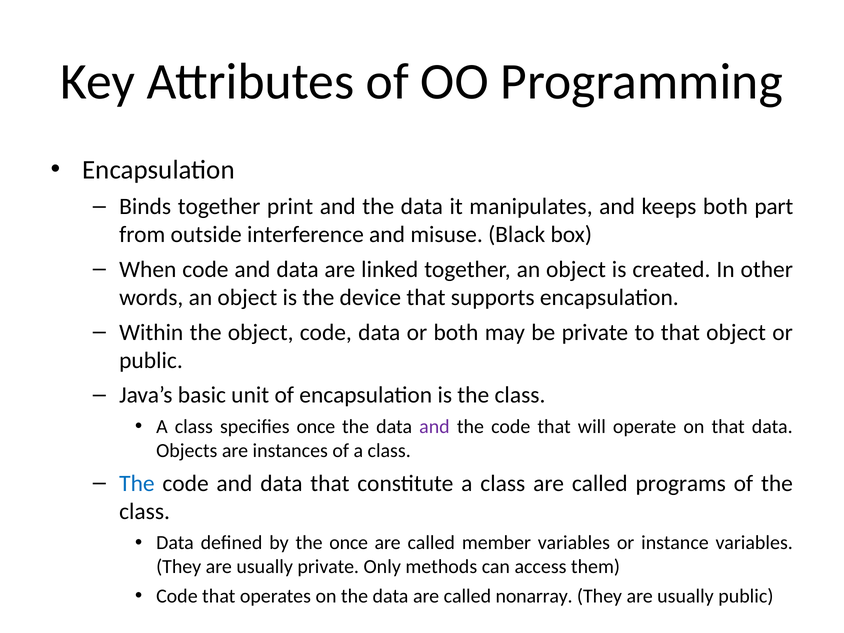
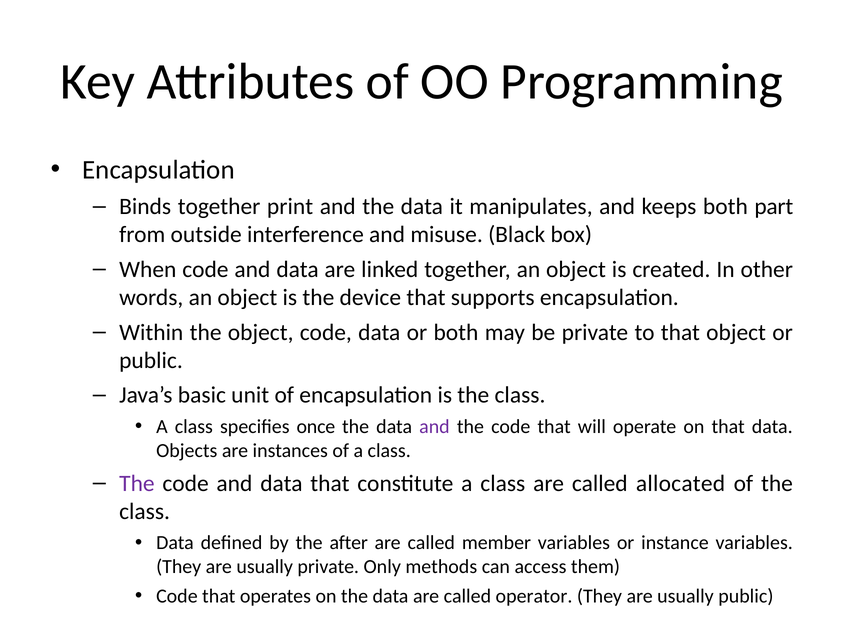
The at (137, 483) colour: blue -> purple
programs: programs -> allocated
the once: once -> after
nonarray: nonarray -> operator
